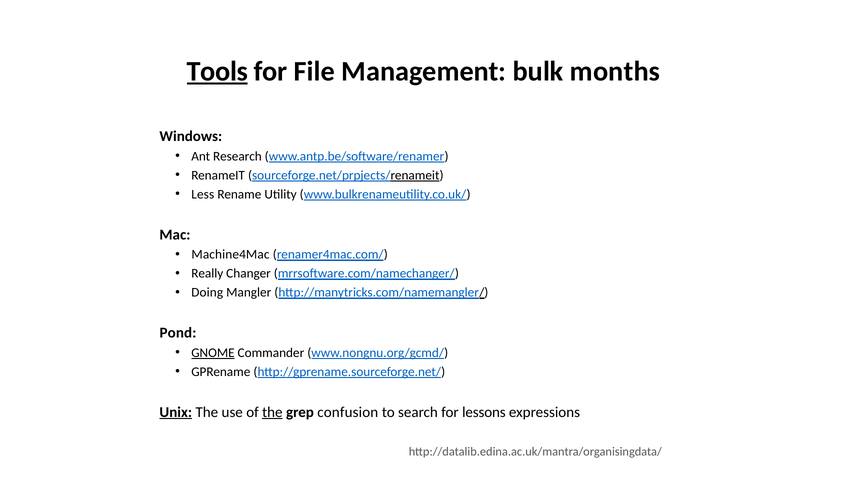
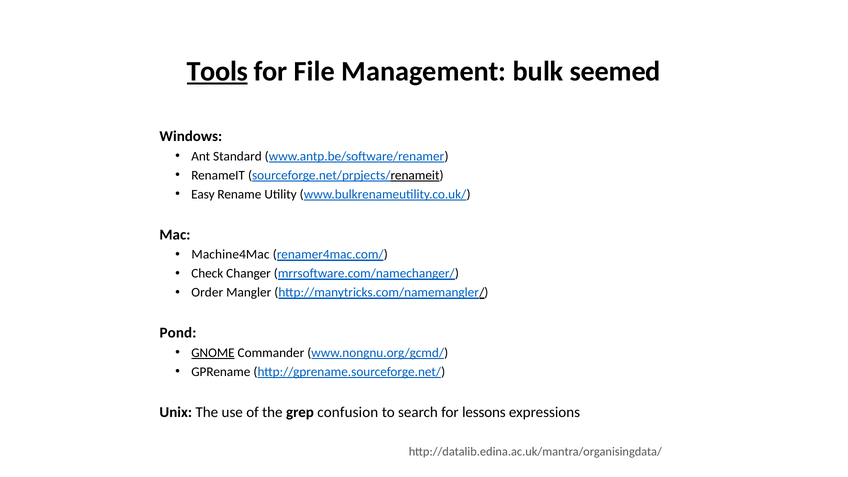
months: months -> seemed
Research: Research -> Standard
Less: Less -> Easy
Really: Really -> Check
Doing: Doing -> Order
Unix underline: present -> none
the at (272, 412) underline: present -> none
